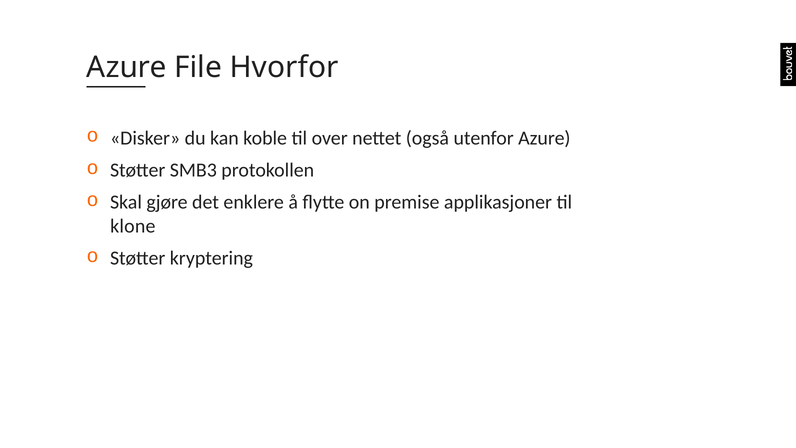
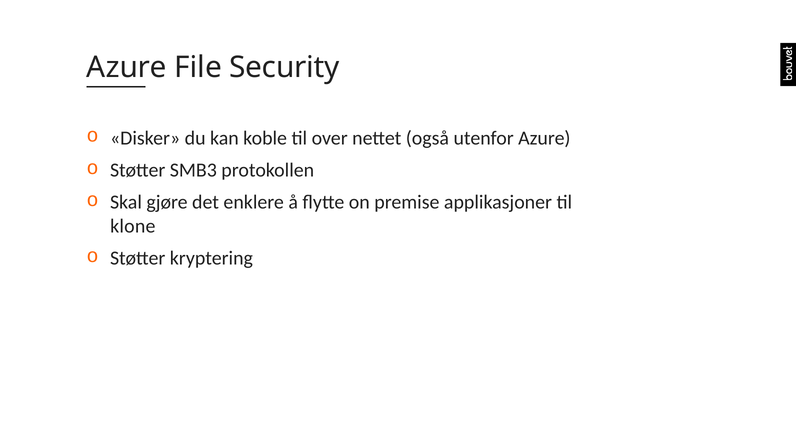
Hvorfor: Hvorfor -> Security
